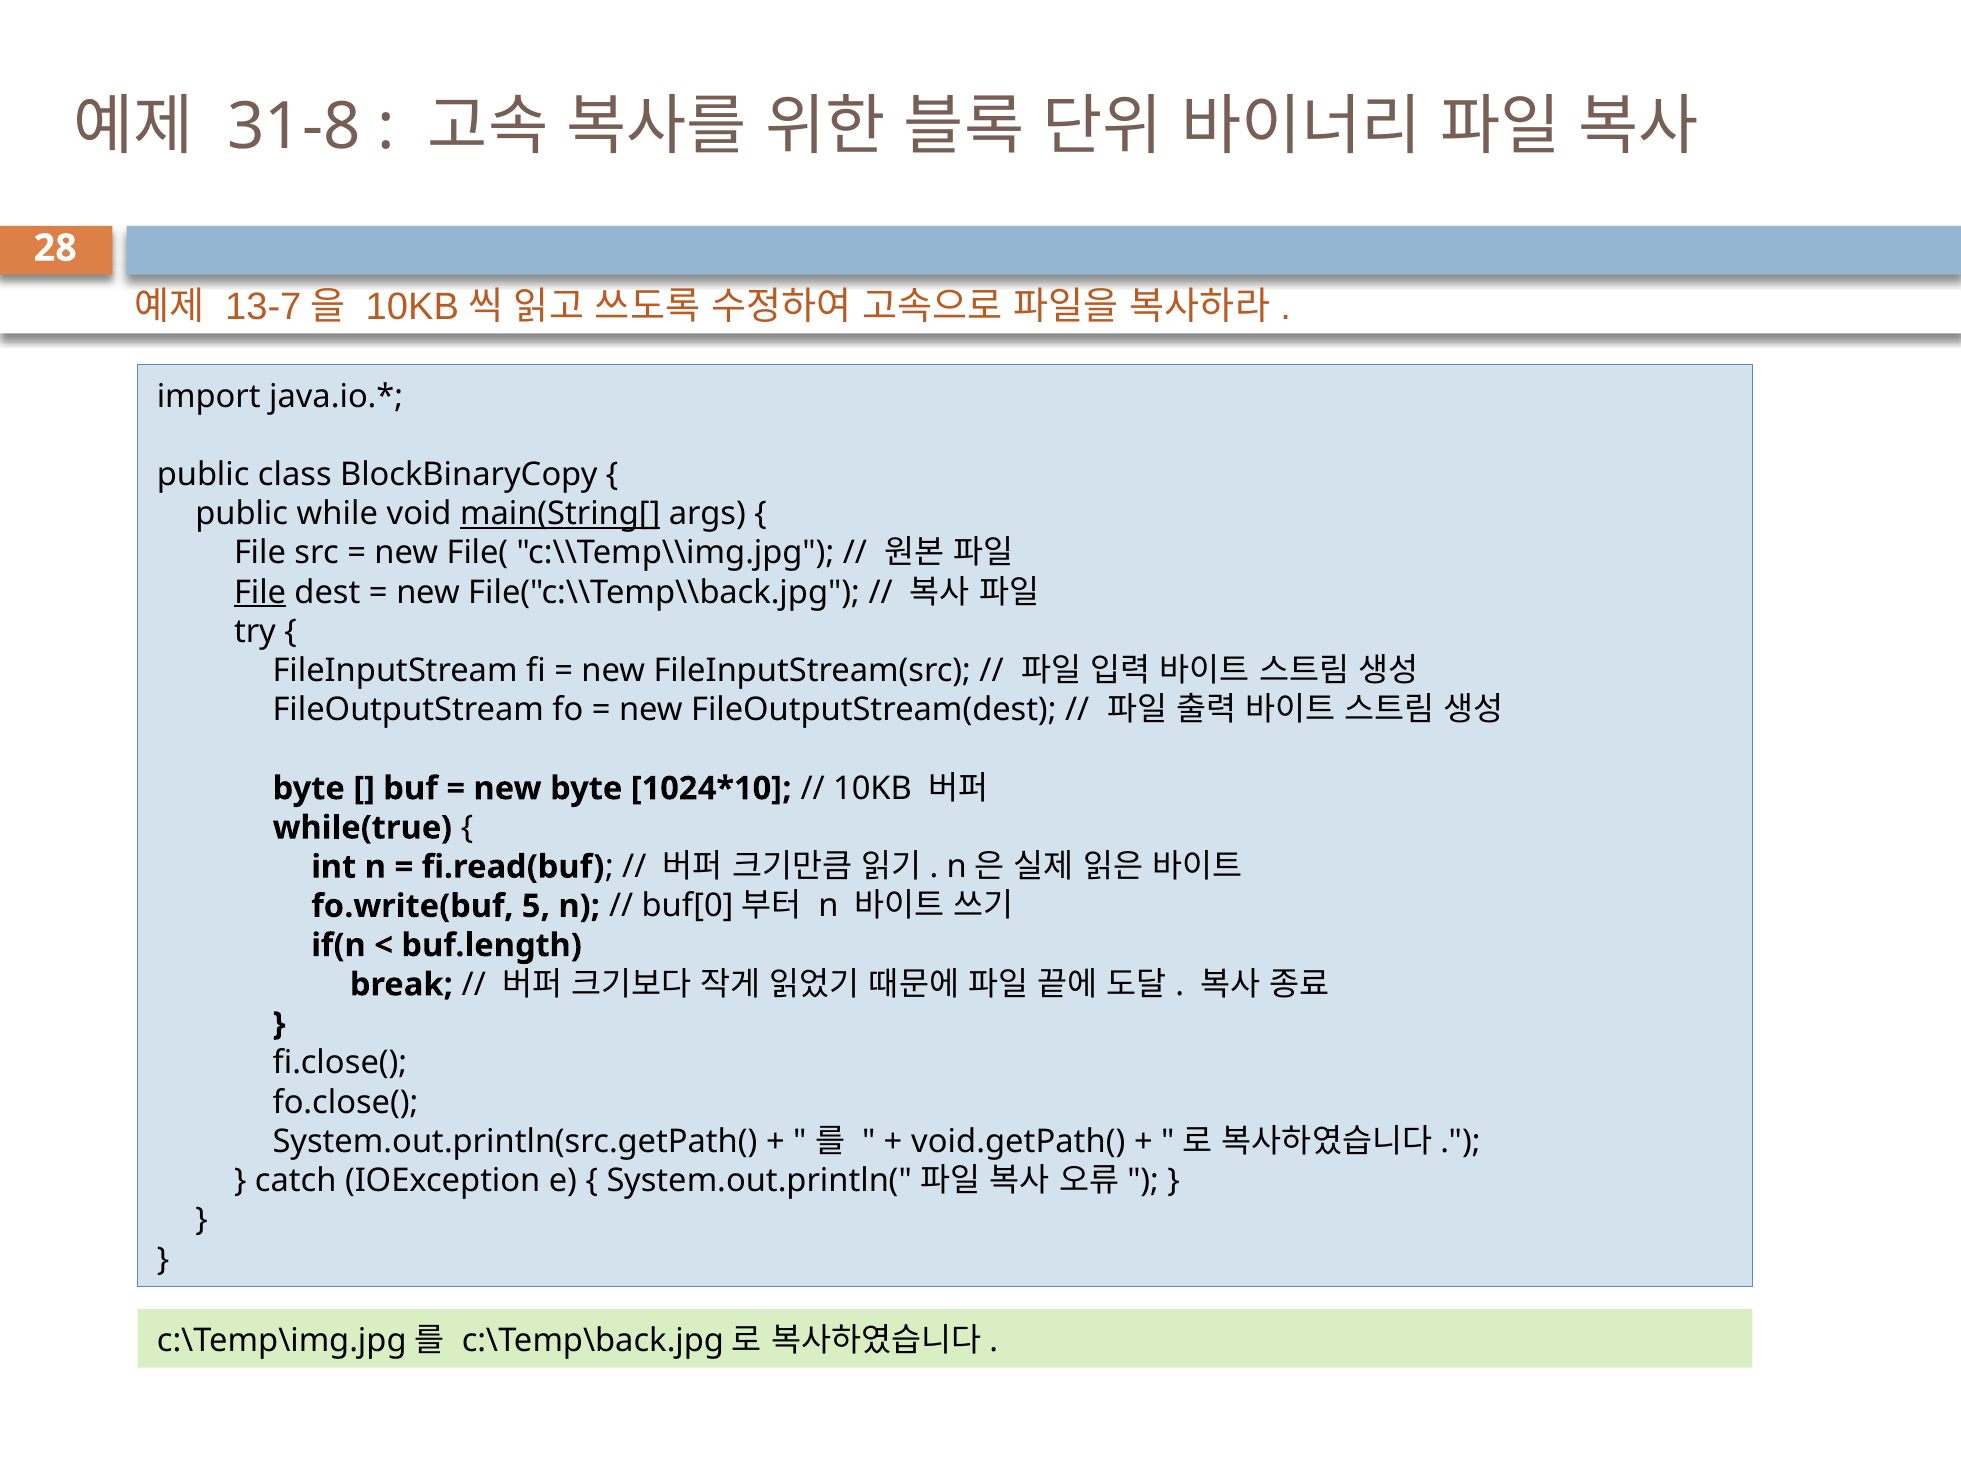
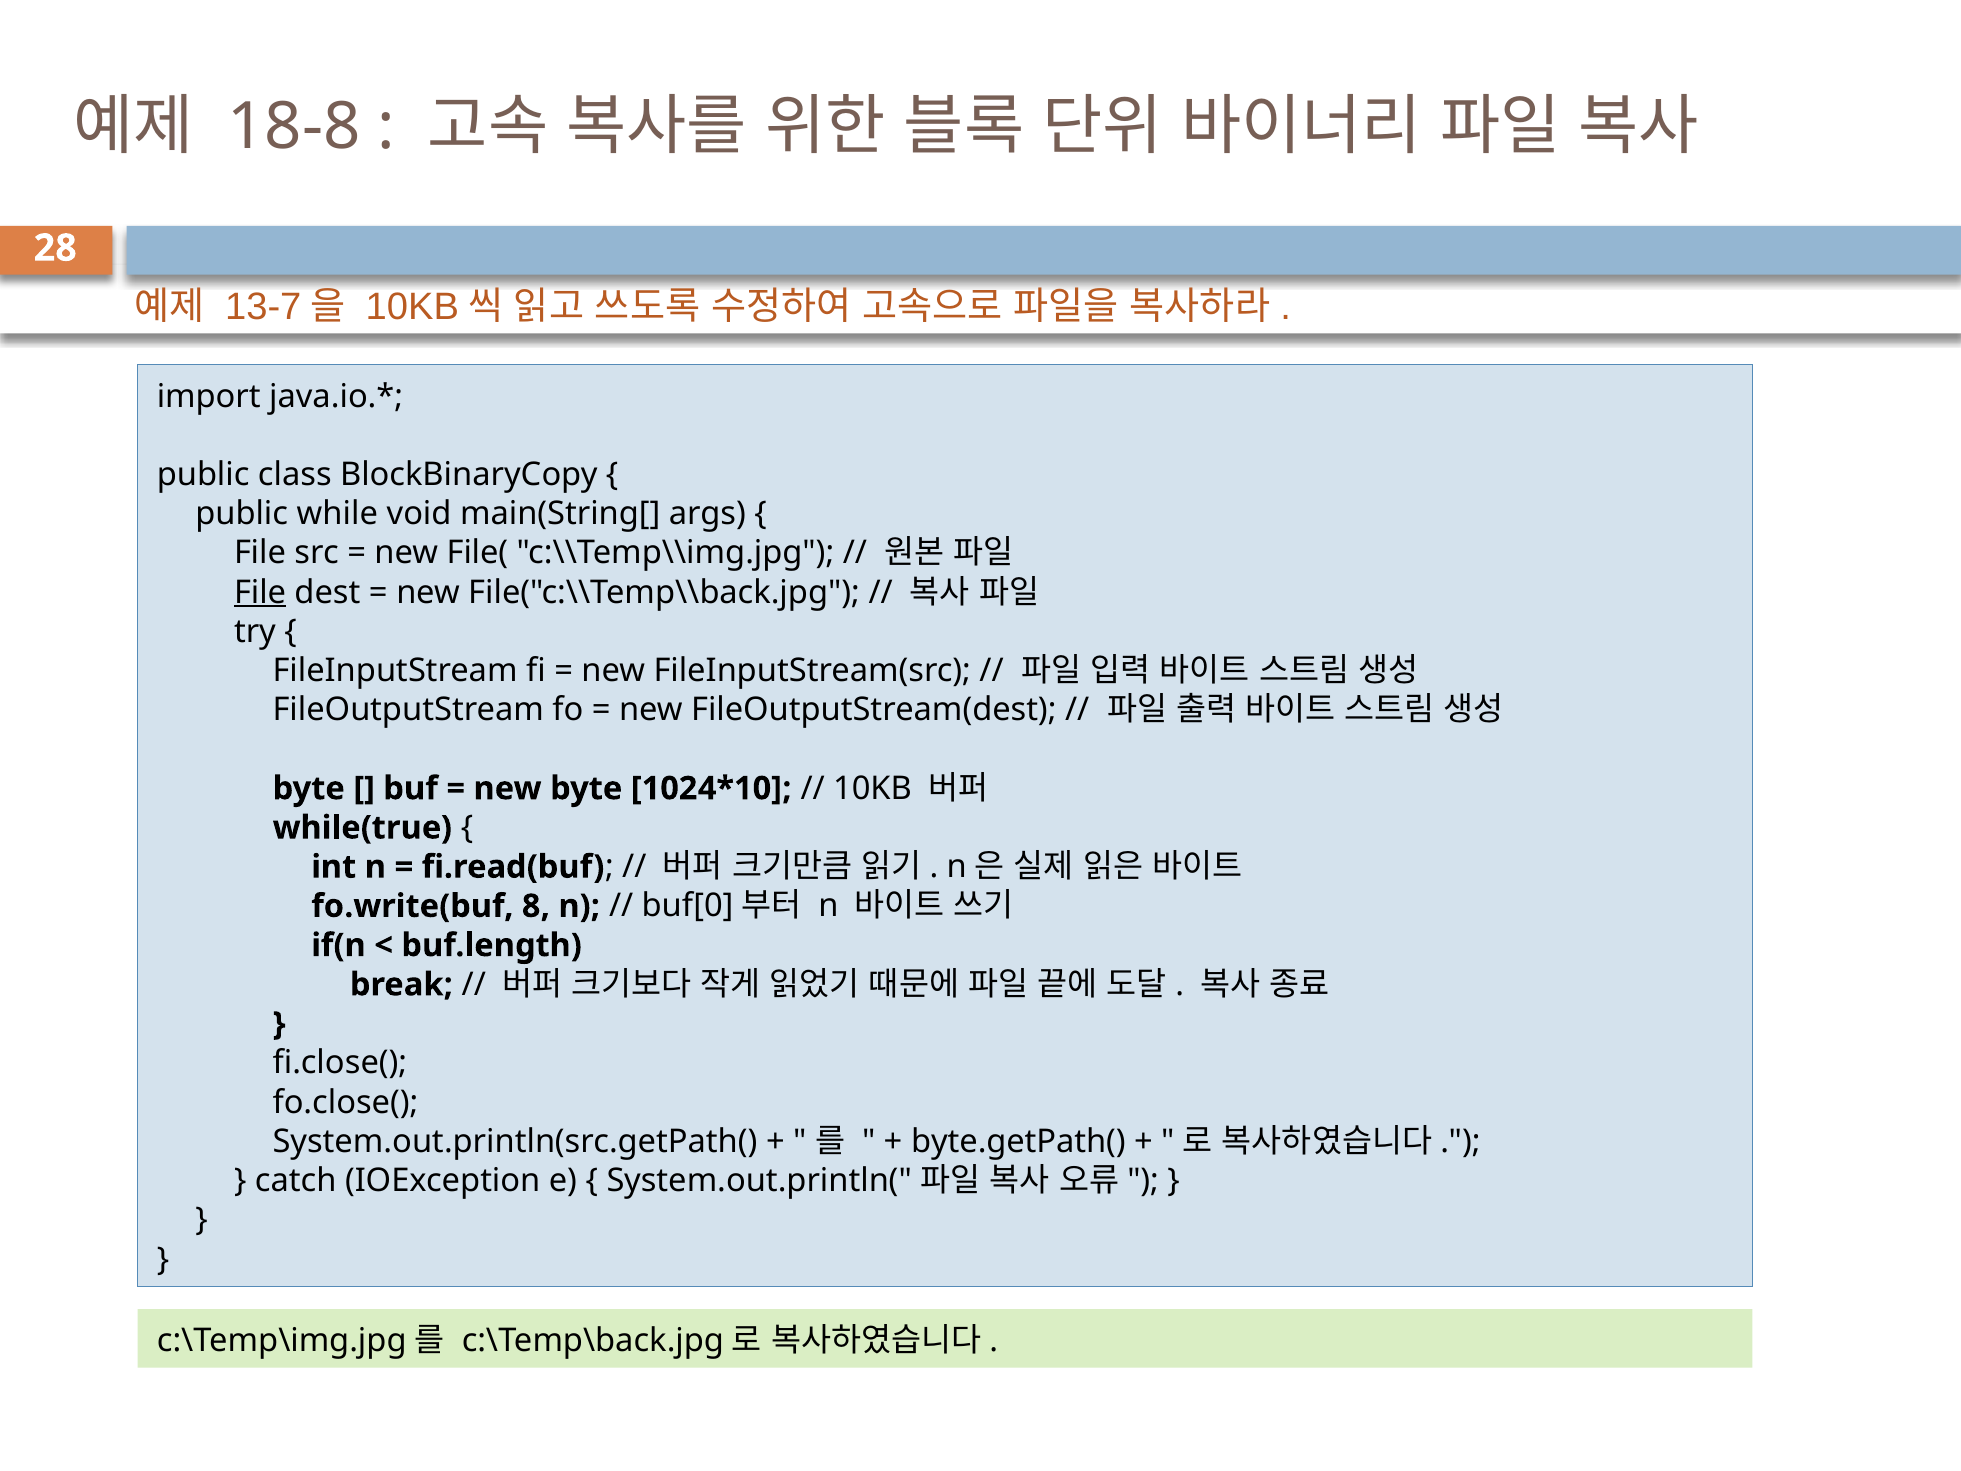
31-8: 31-8 -> 18-8
main(String[ underline: present -> none
5: 5 -> 8
void.getPath(: void.getPath( -> byte.getPath(
